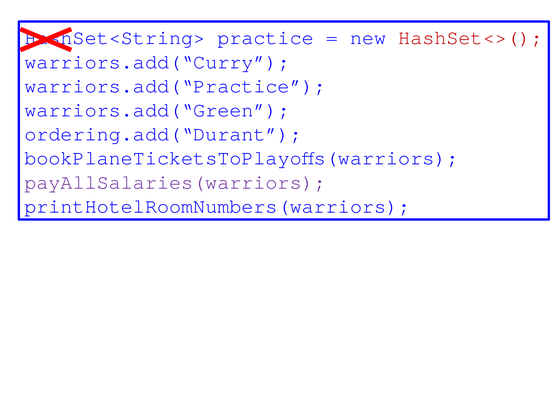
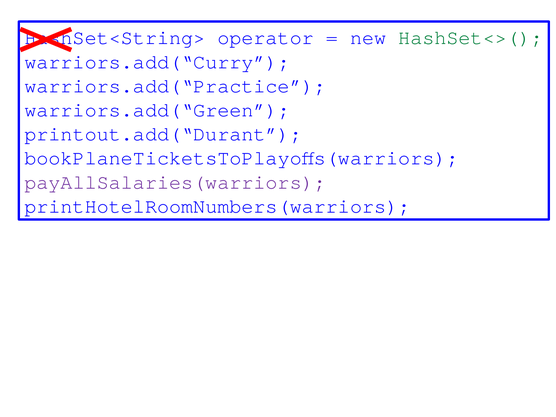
practice: practice -> operator
HashSet<>( colour: red -> green
ordering.add(“Durant: ordering.add(“Durant -> printout.add(“Durant
